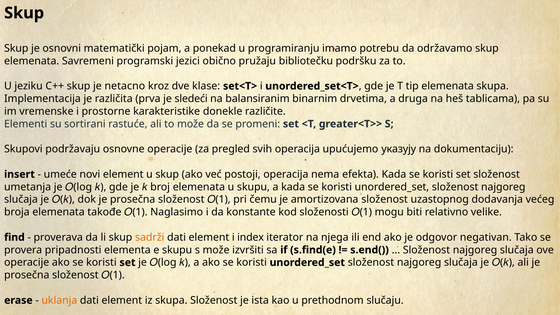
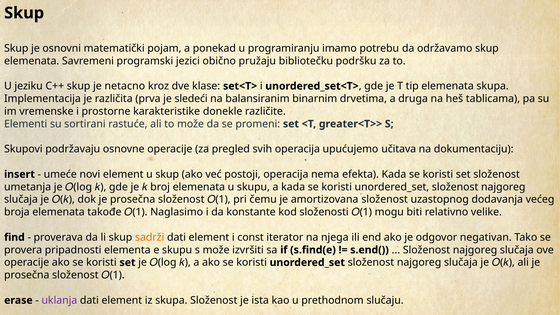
указују: указују -> učitava
index: index -> const
uklanja colour: orange -> purple
